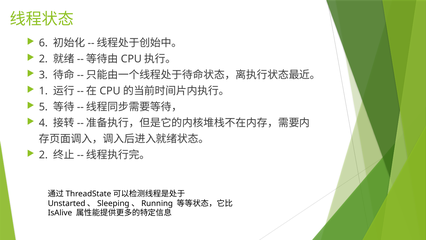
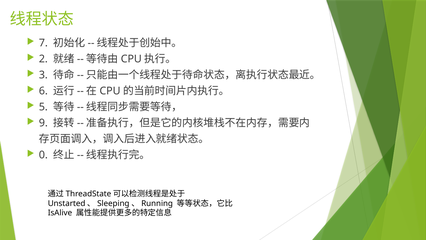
6: 6 -> 7
1: 1 -> 6
4: 4 -> 9
2 at (43, 155): 2 -> 0
